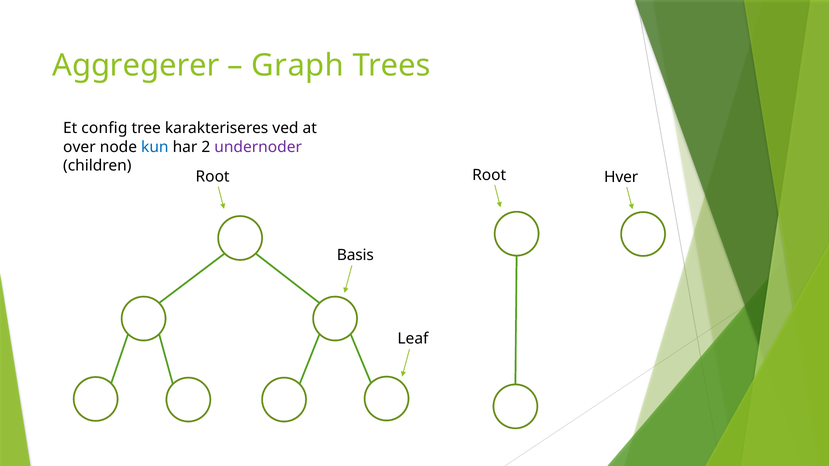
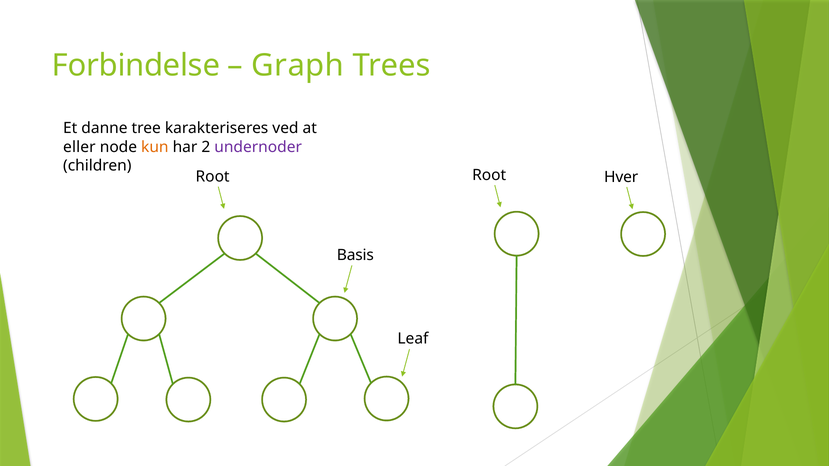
Aggregerer: Aggregerer -> Forbindelse
config: config -> danne
over: over -> eller
kun colour: blue -> orange
